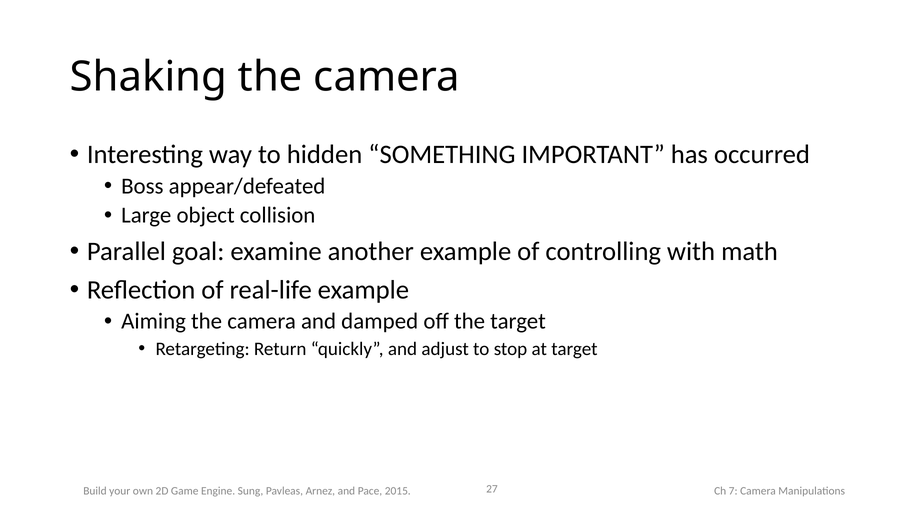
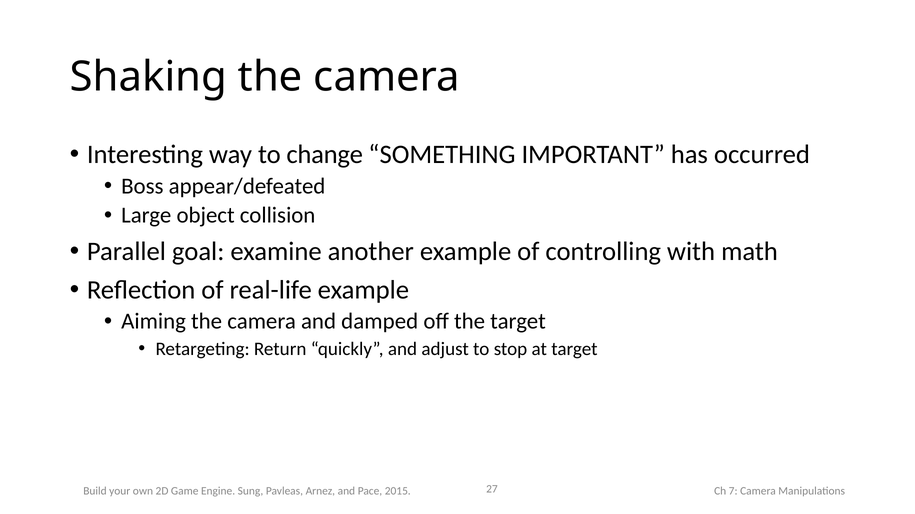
hidden: hidden -> change
